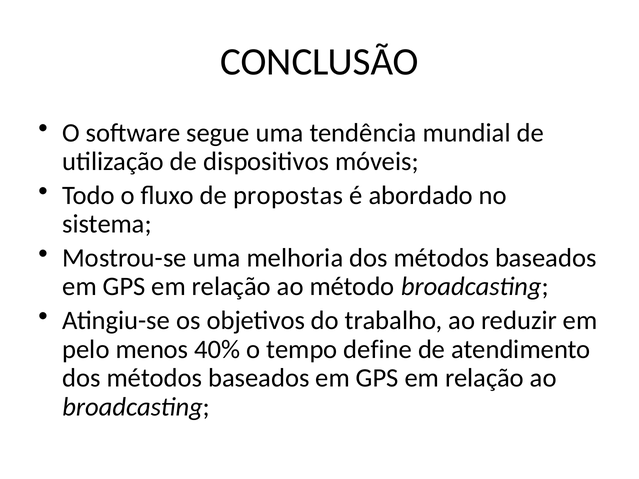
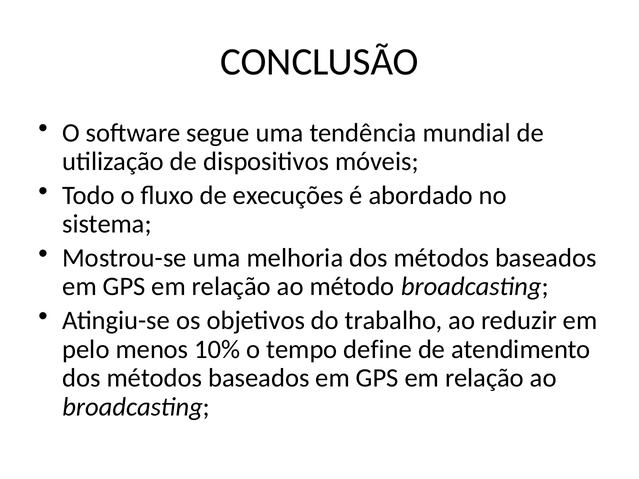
propostas: propostas -> execuções
40%: 40% -> 10%
